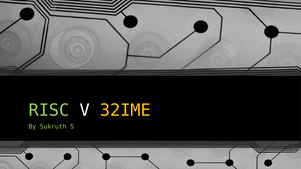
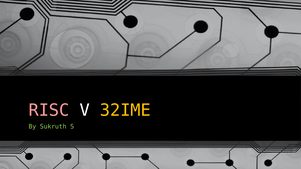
RISC colour: light green -> pink
